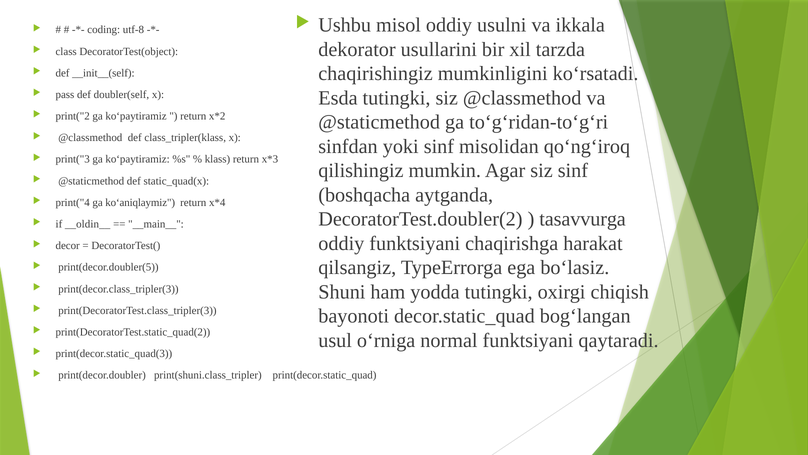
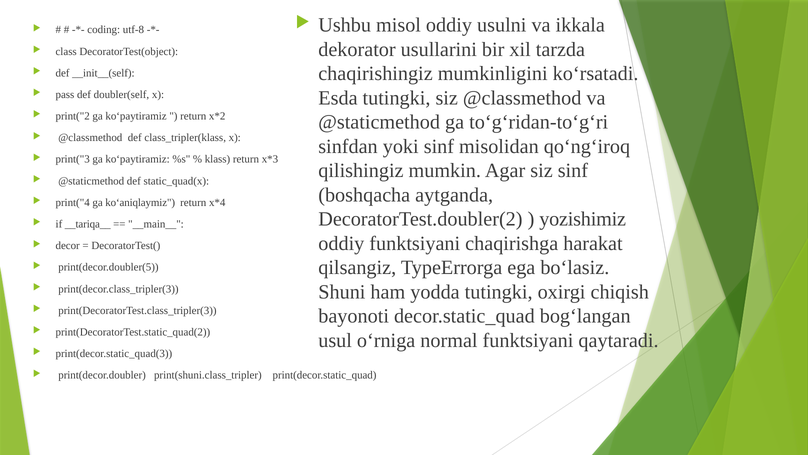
tasavvurga: tasavvurga -> yozishimiz
__oldin__: __oldin__ -> __tariqa__
